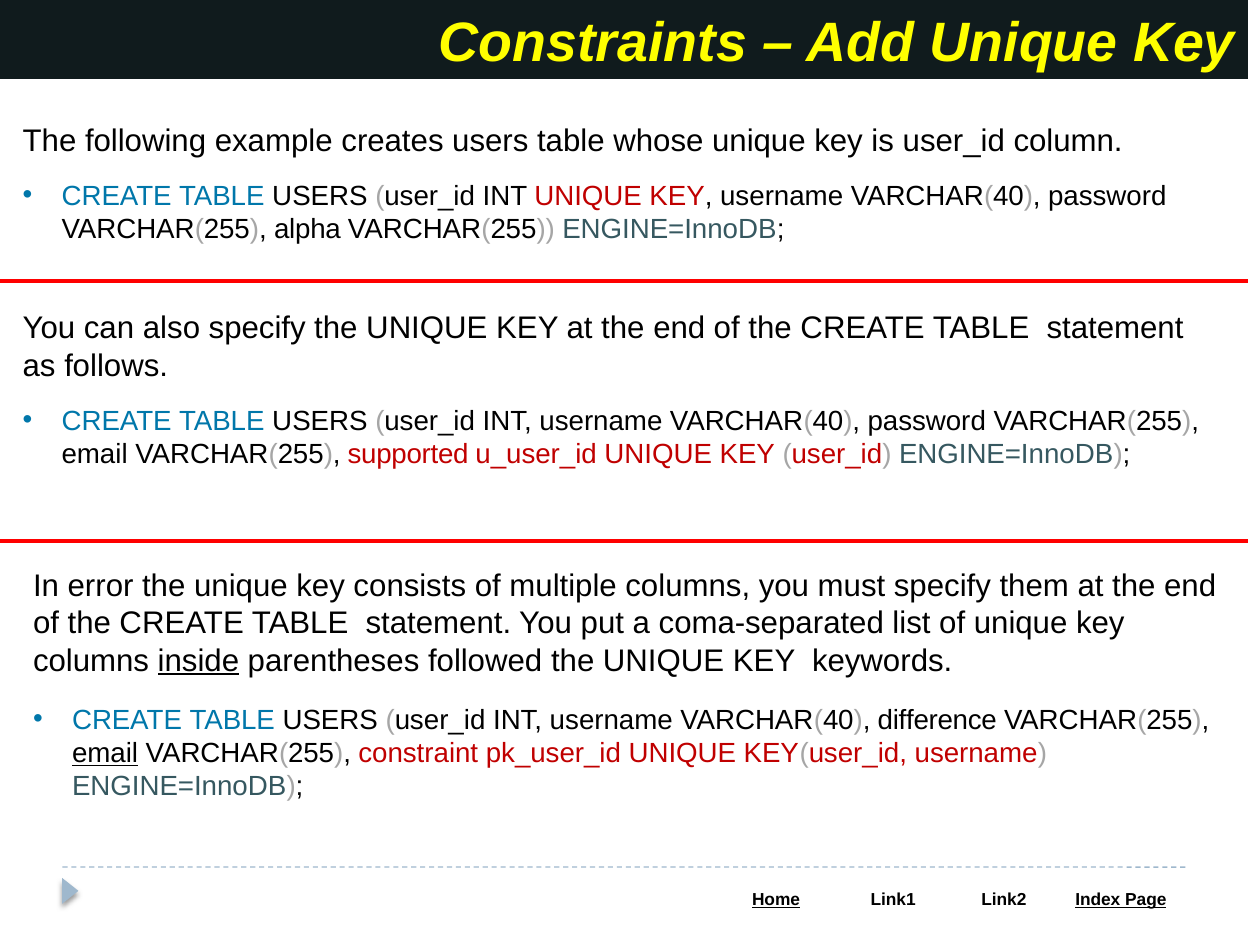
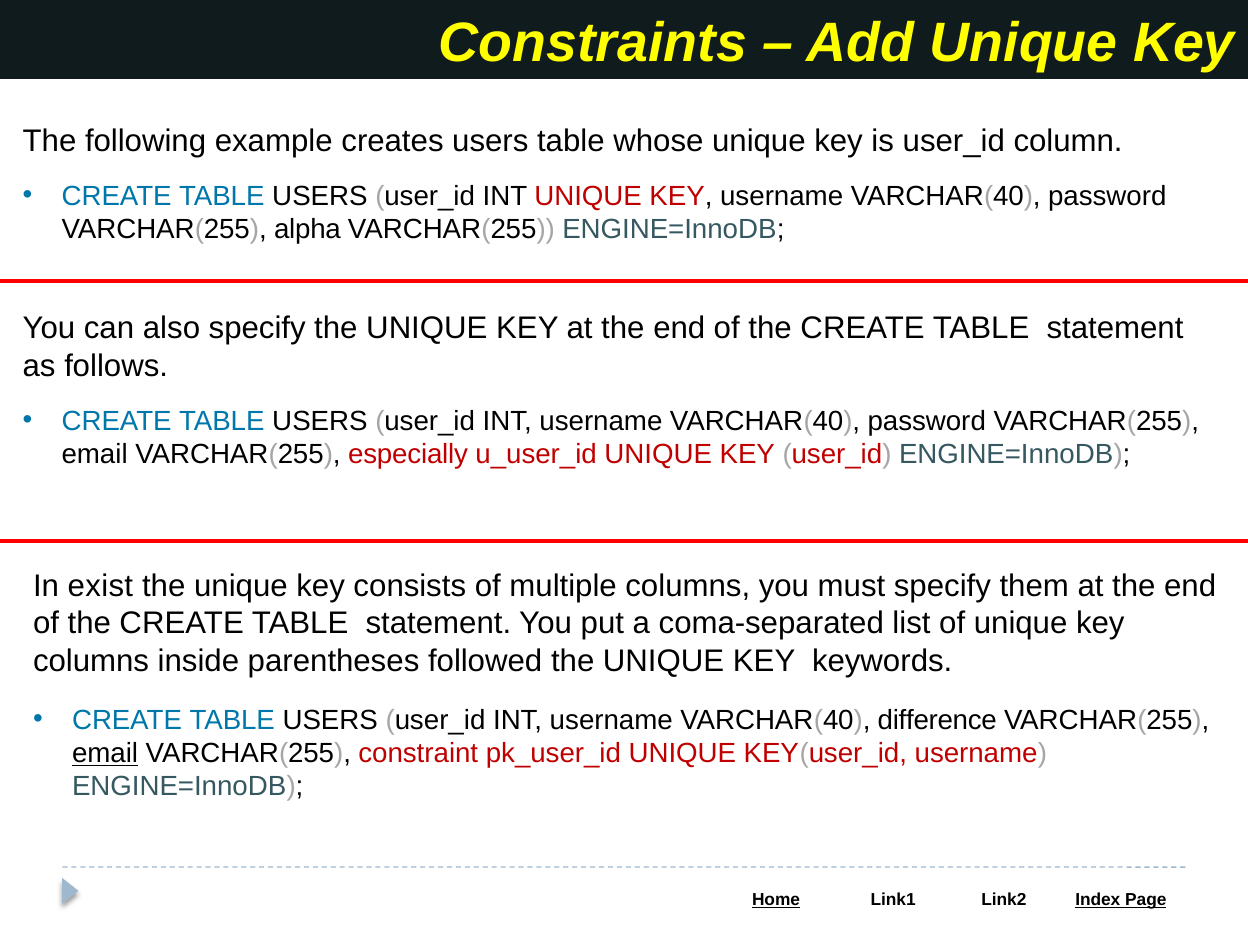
supported: supported -> especially
error: error -> exist
inside underline: present -> none
